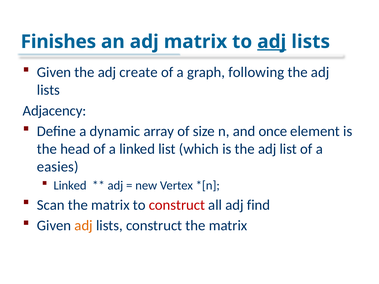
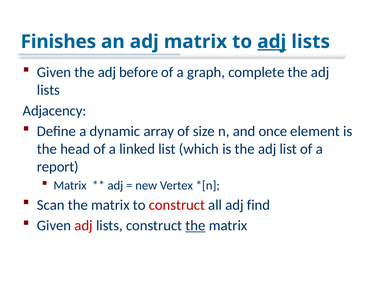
create: create -> before
following: following -> complete
easies: easies -> report
Linked at (70, 186): Linked -> Matrix
adj at (84, 226) colour: orange -> red
the at (195, 226) underline: none -> present
